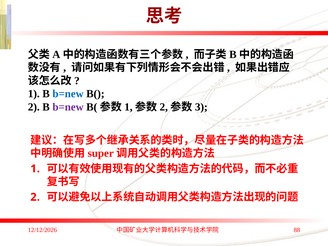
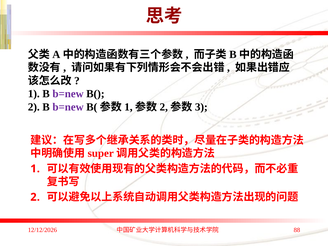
b=new at (68, 94) colour: blue -> purple
